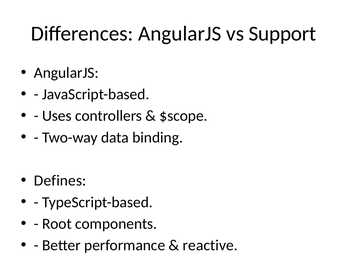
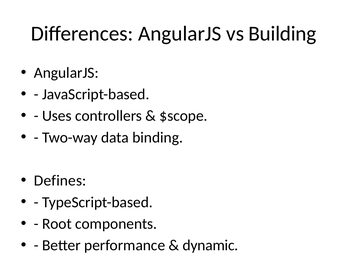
Support: Support -> Building
reactive: reactive -> dynamic
